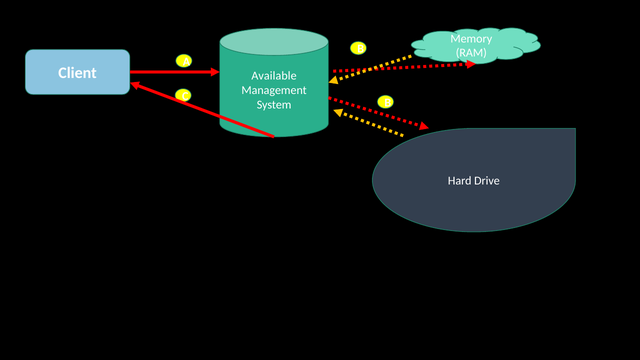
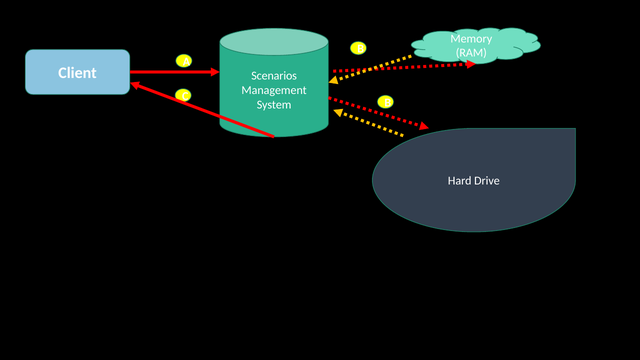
Available: Available -> Scenarios
